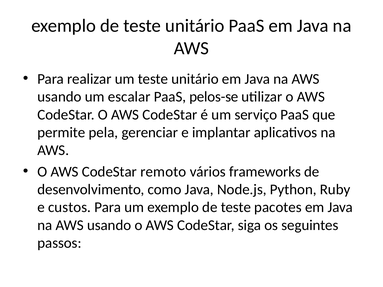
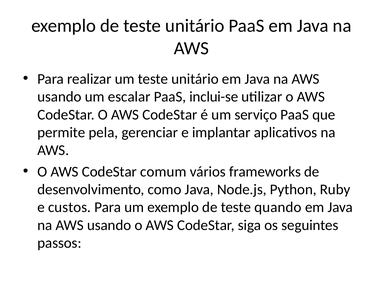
pelos-se: pelos-se -> inclui-se
remoto: remoto -> comum
pacotes: pacotes -> quando
